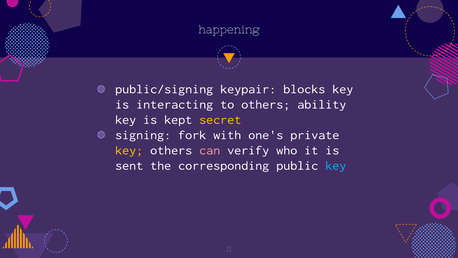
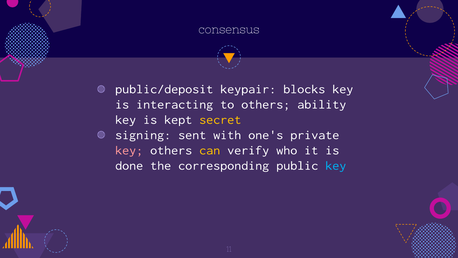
happening: happening -> consensus
public/signing: public/signing -> public/deposit
fork: fork -> sent
key at (129, 150) colour: yellow -> pink
can colour: pink -> yellow
sent: sent -> done
